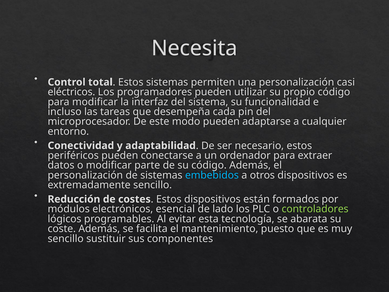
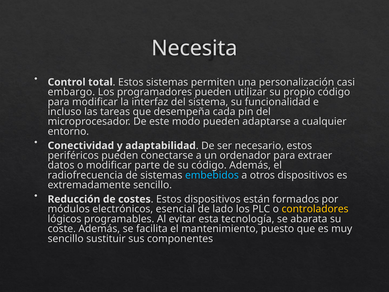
eléctricos: eléctricos -> embargo
personalización at (85, 175): personalización -> radiofrecuencia
controladores colour: light green -> yellow
